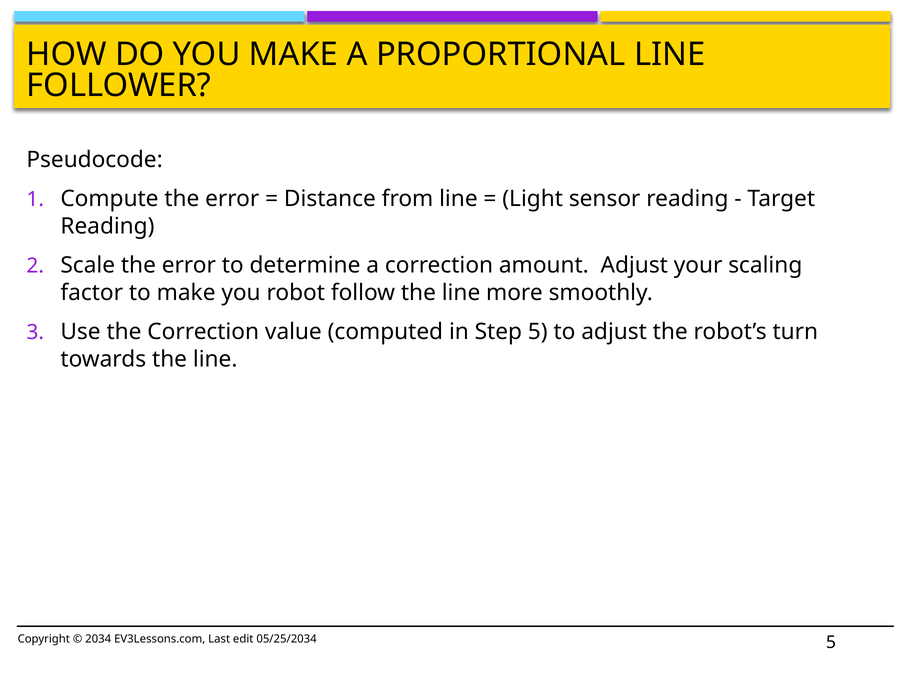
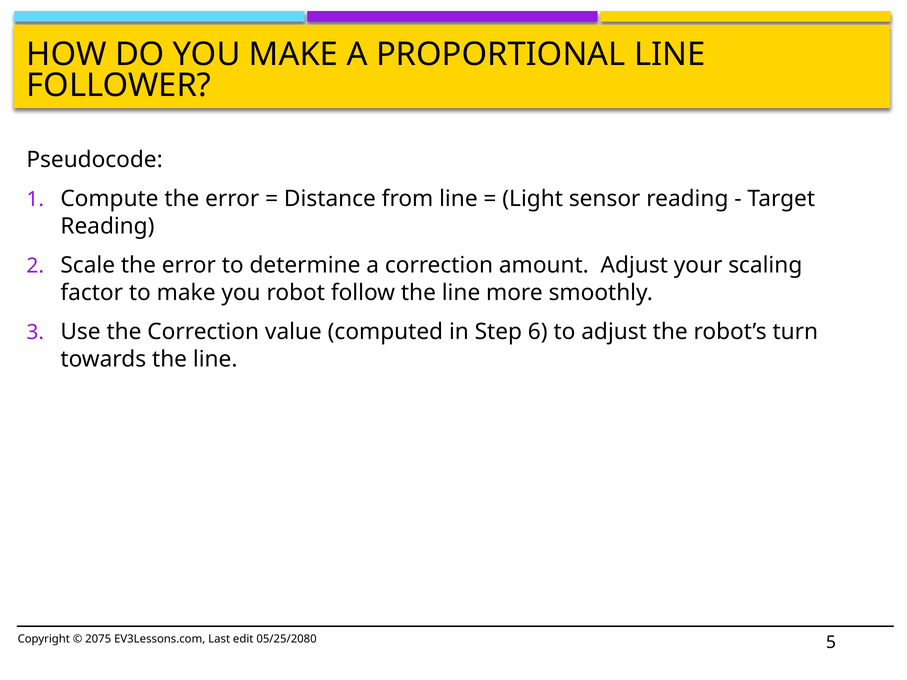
Step 5: 5 -> 6
2034: 2034 -> 2075
05/25/2034: 05/25/2034 -> 05/25/2080
